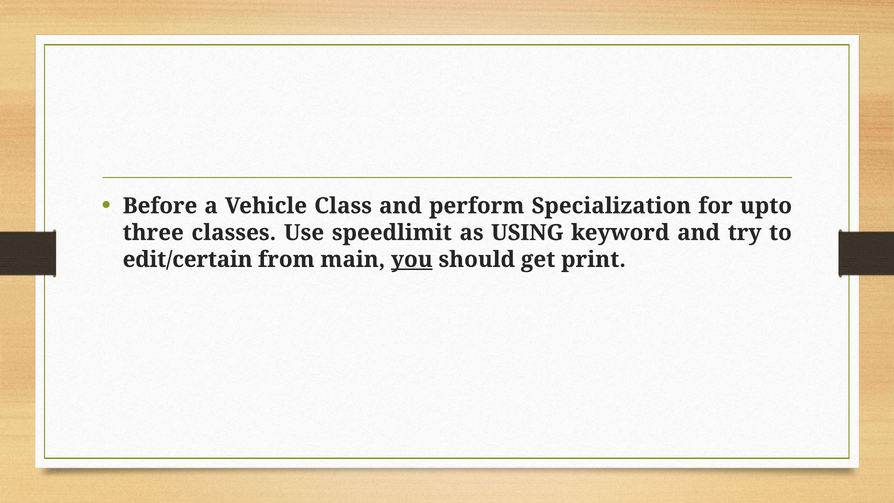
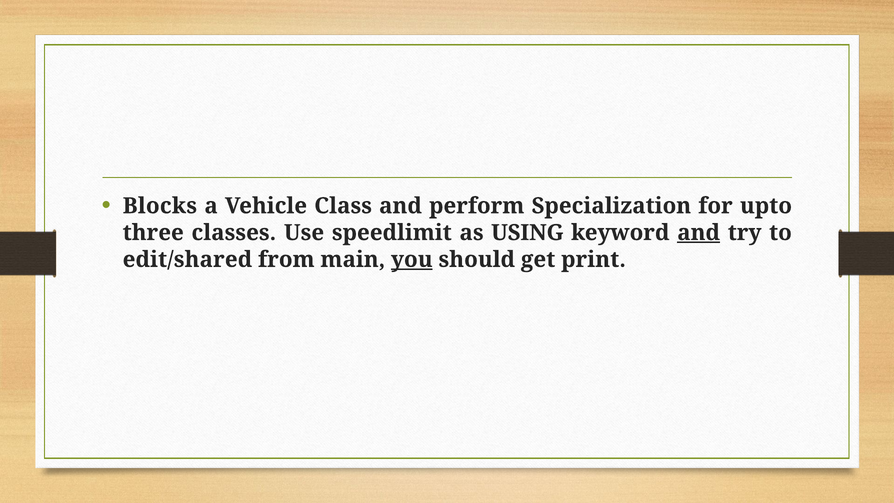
Before: Before -> Blocks
and at (699, 233) underline: none -> present
edit/certain: edit/certain -> edit/shared
